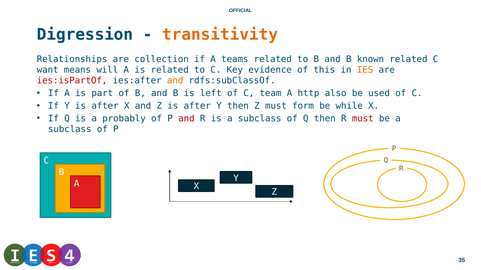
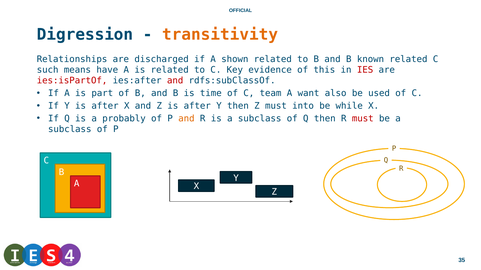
collection: collection -> discharged
teams: teams -> shown
want: want -> such
will: will -> have
IES colour: orange -> red
and at (175, 81) colour: orange -> red
left: left -> time
http: http -> want
form: form -> into
and at (186, 119) colour: red -> orange
